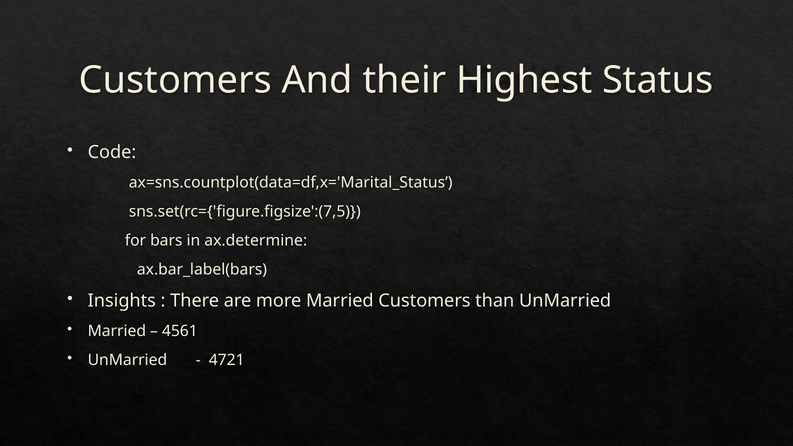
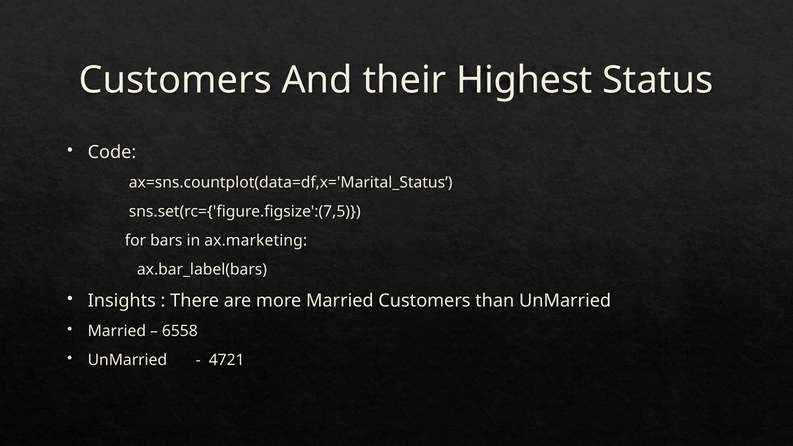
ax.determine: ax.determine -> ax.marketing
4561: 4561 -> 6558
